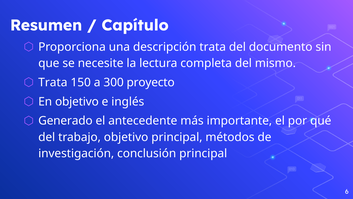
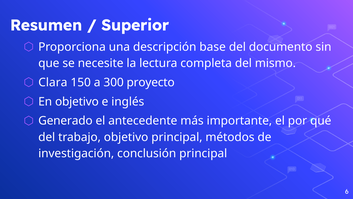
Capítulo: Capítulo -> Superior
descripción trata: trata -> base
Trata at (53, 82): Trata -> Clara
